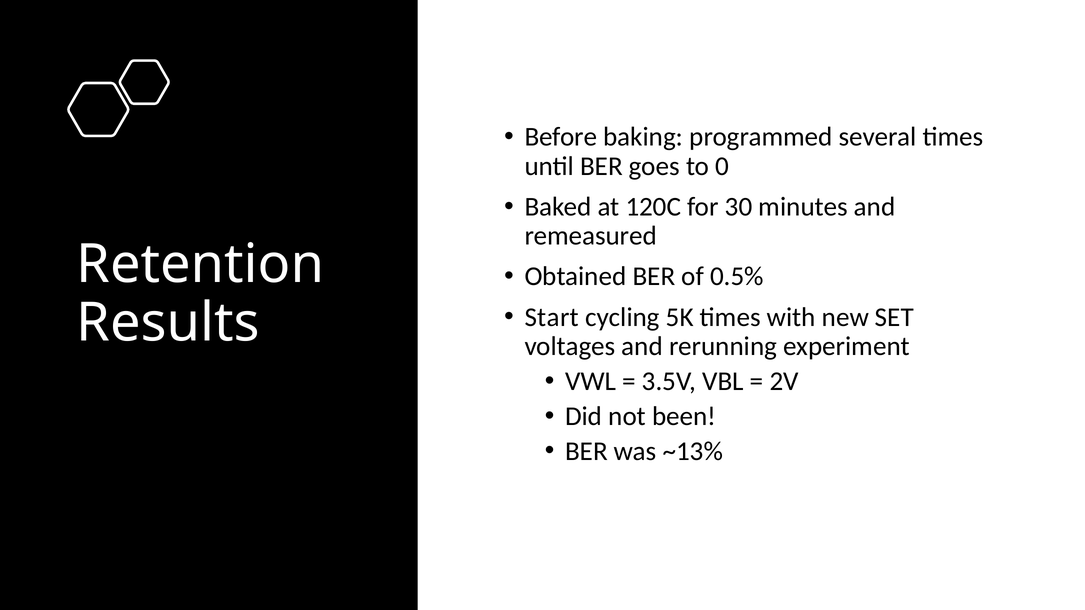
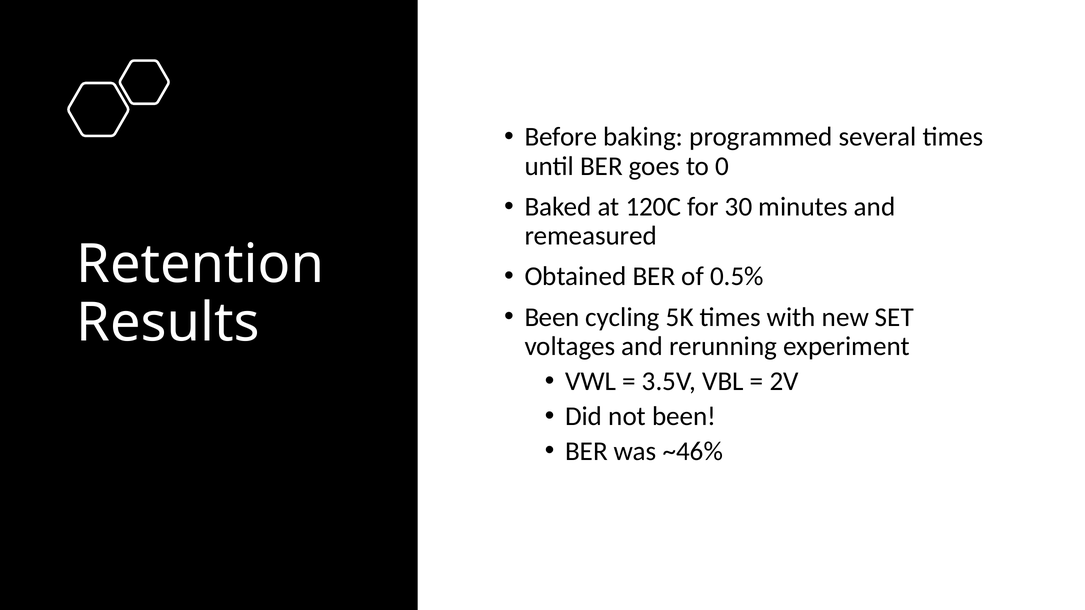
Start at (552, 317): Start -> Been
~13%: ~13% -> ~46%
